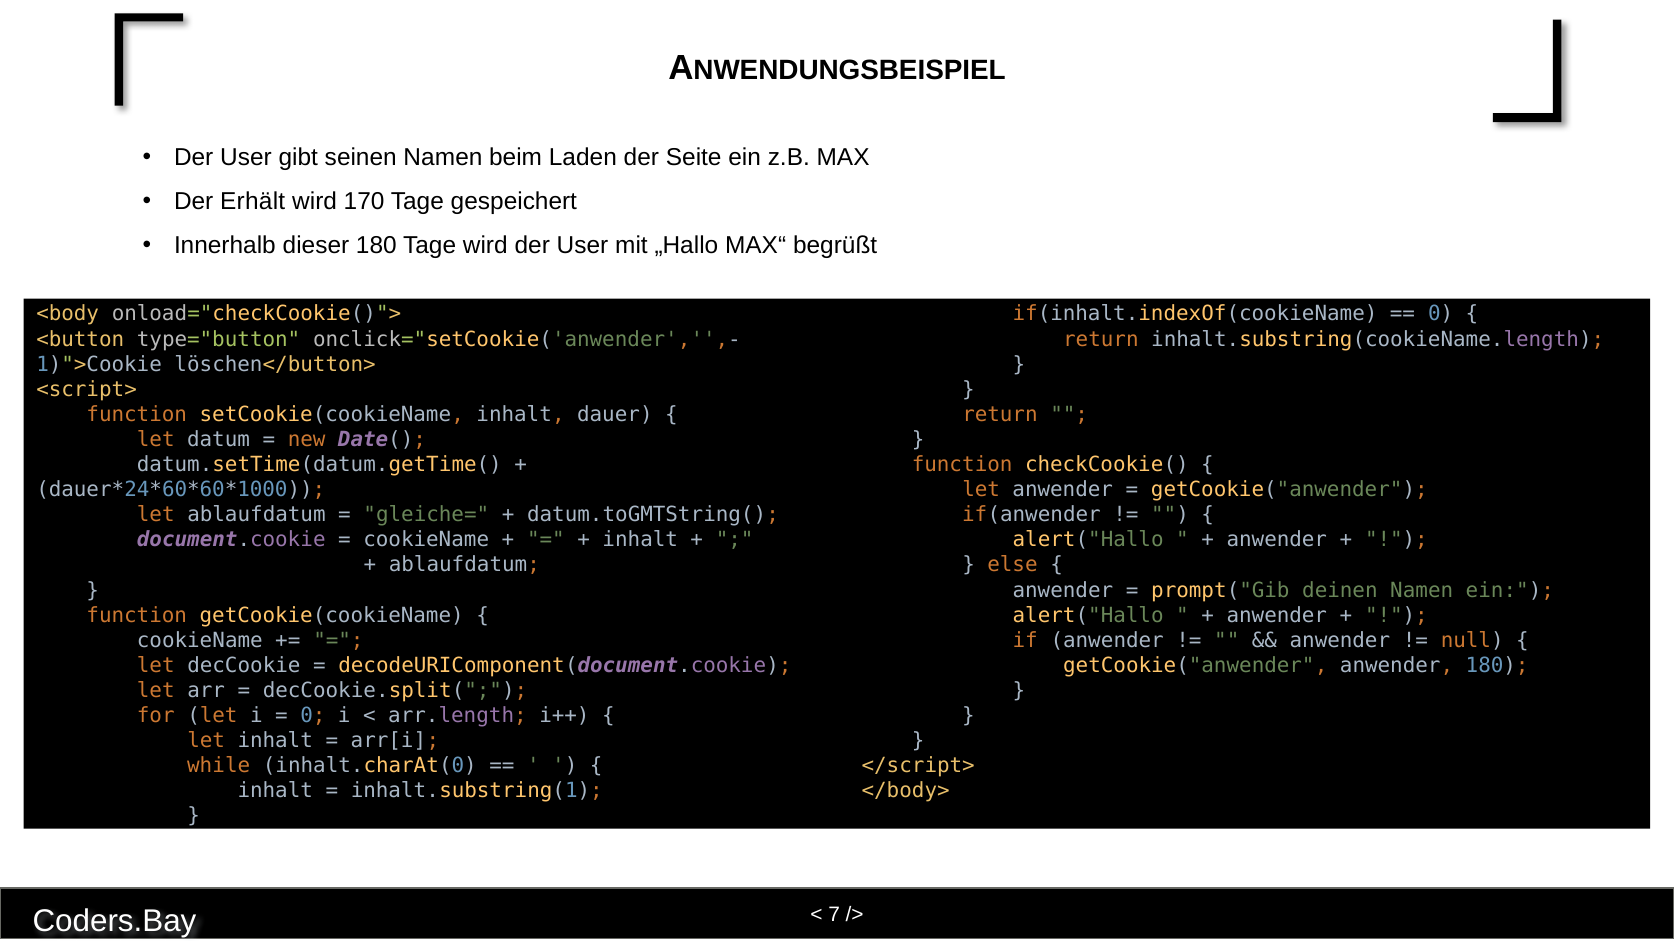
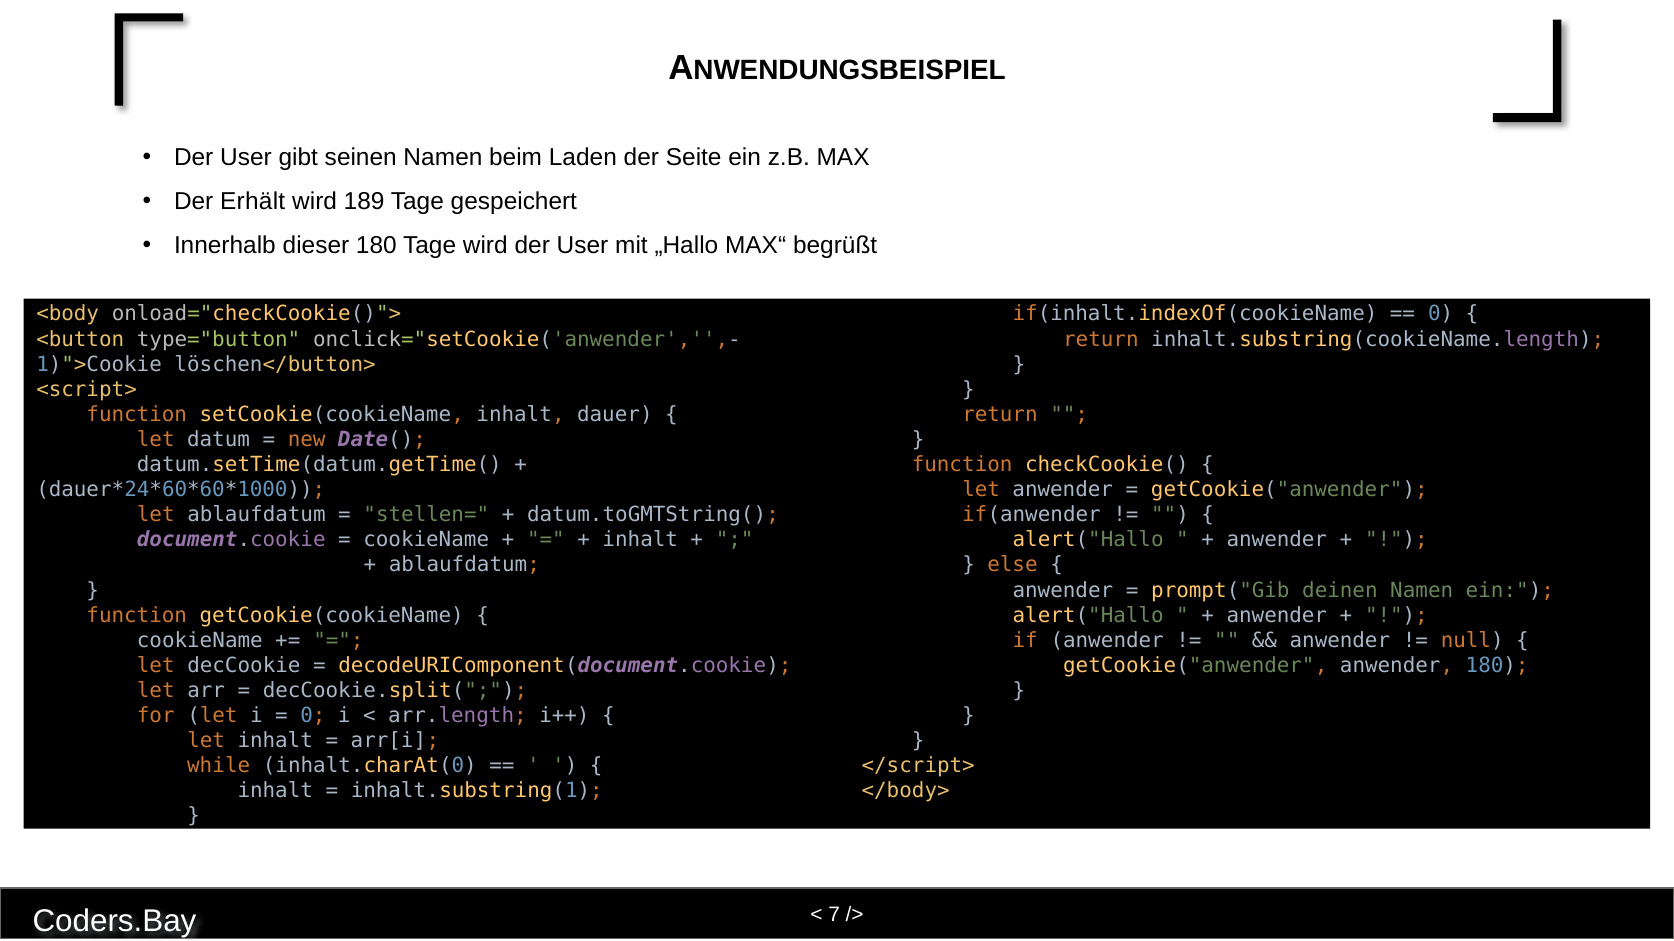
170: 170 -> 189
gleiche=: gleiche= -> stellen=
